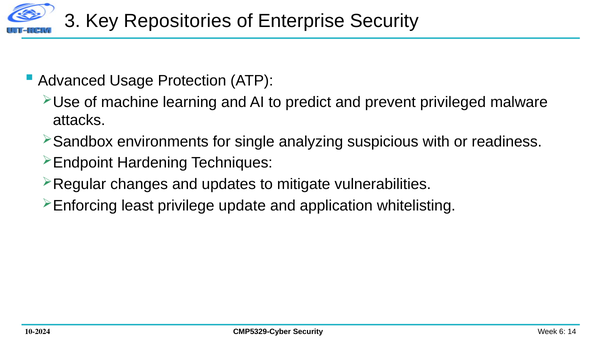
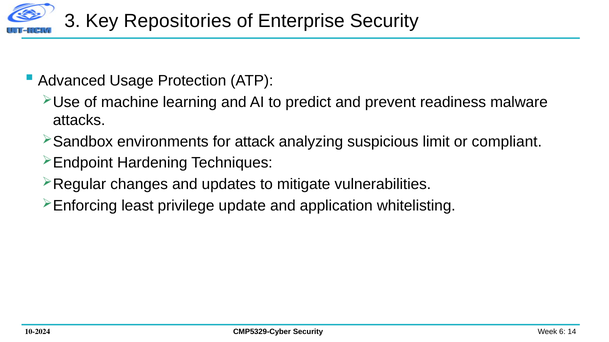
privileged: privileged -> readiness
single: single -> attack
with: with -> limit
readiness: readiness -> compliant
